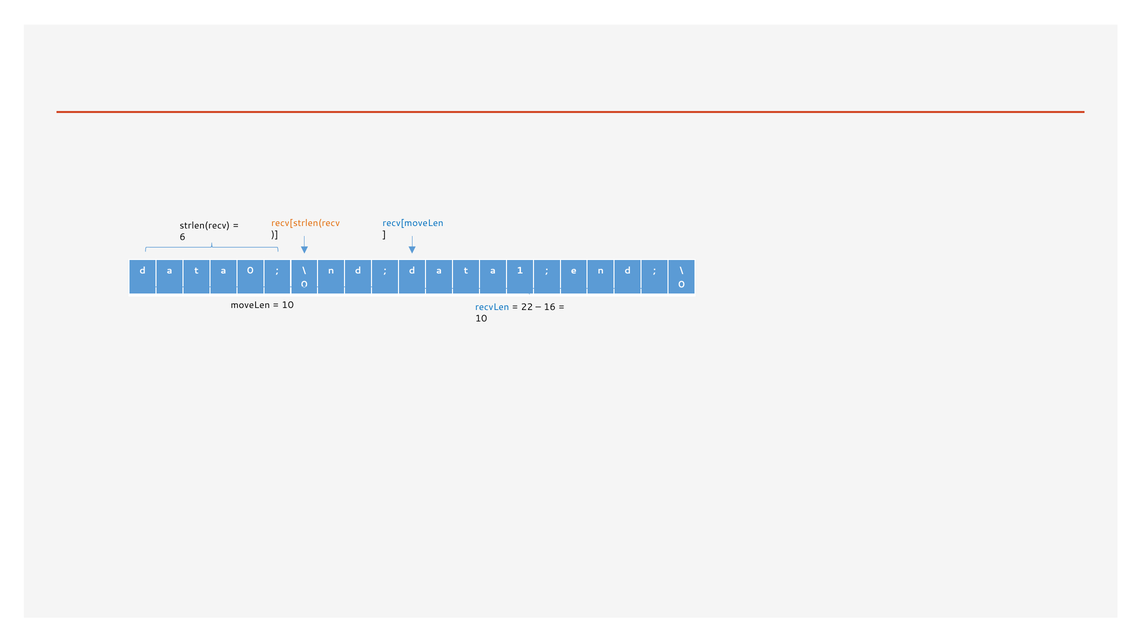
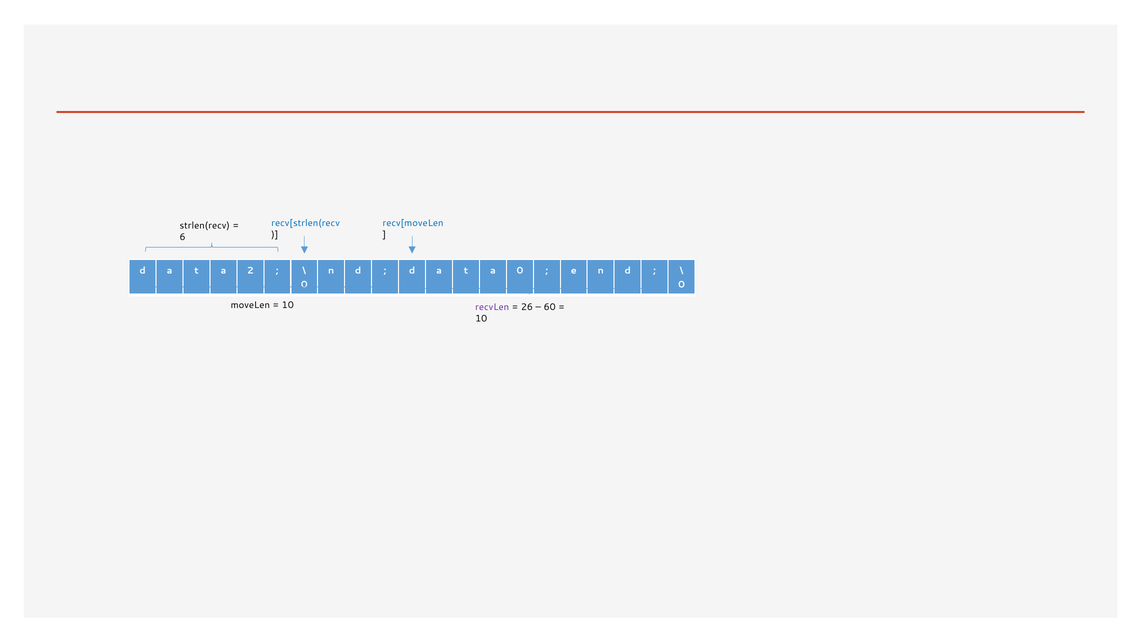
recv[strlen(recv colour: orange -> blue
a 0: 0 -> 2
a 1: 1 -> 0
recvLen colour: blue -> purple
22: 22 -> 26
16: 16 -> 60
